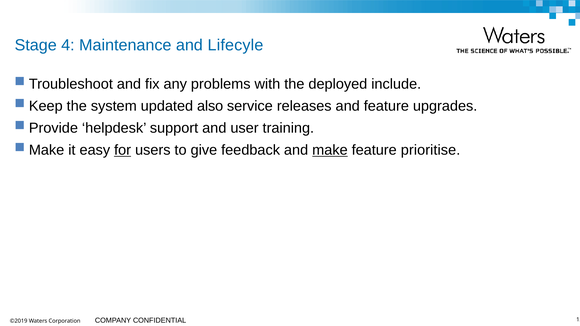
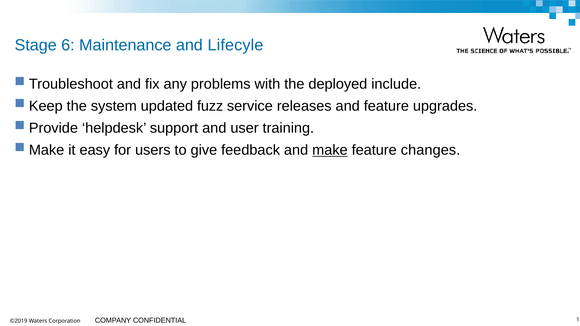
4: 4 -> 6
also: also -> fuzz
for underline: present -> none
prioritise: prioritise -> changes
